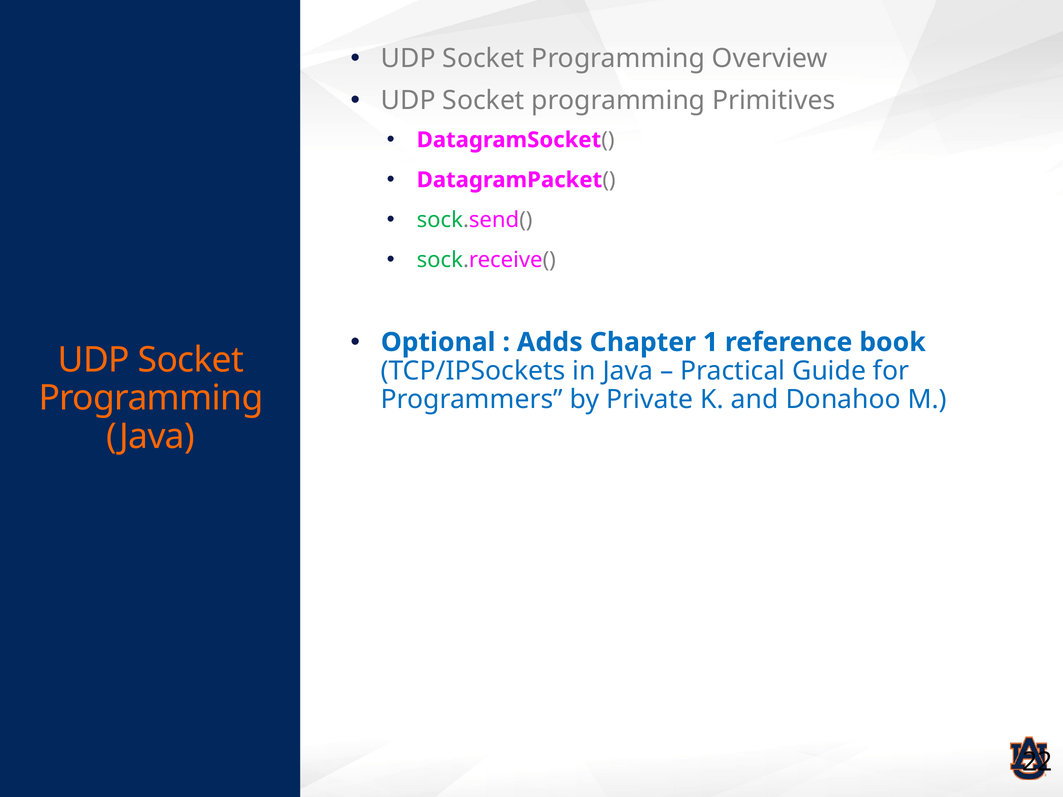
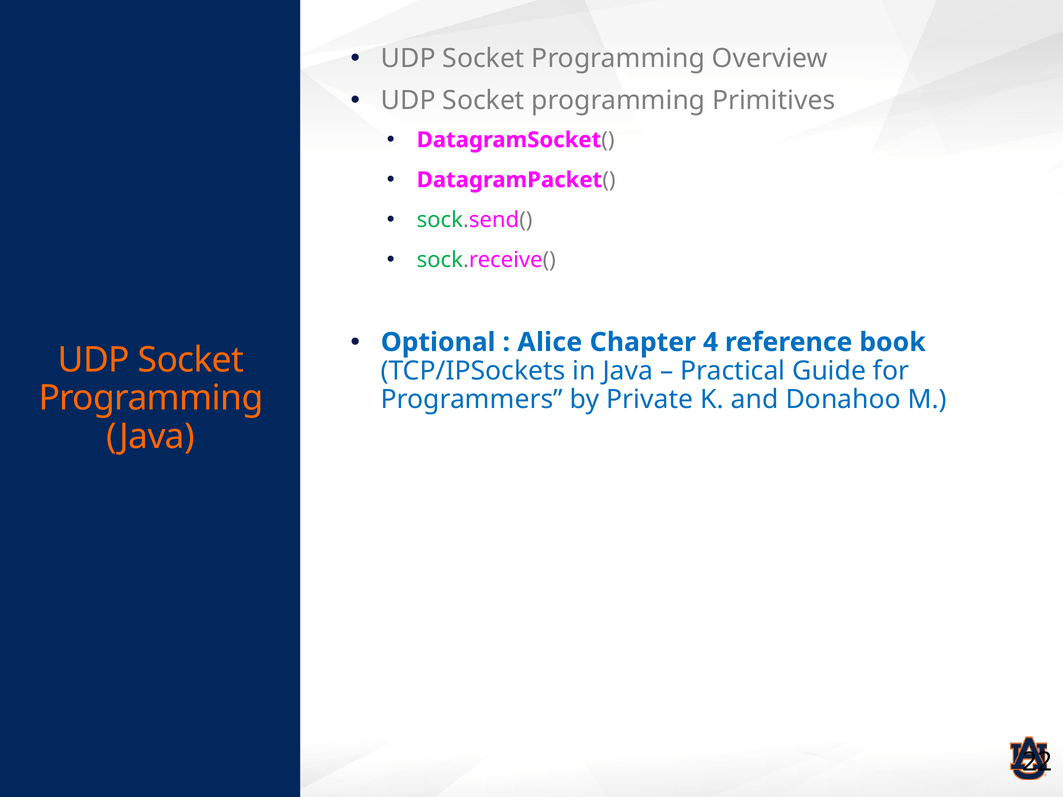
Adds: Adds -> Alice
1: 1 -> 4
